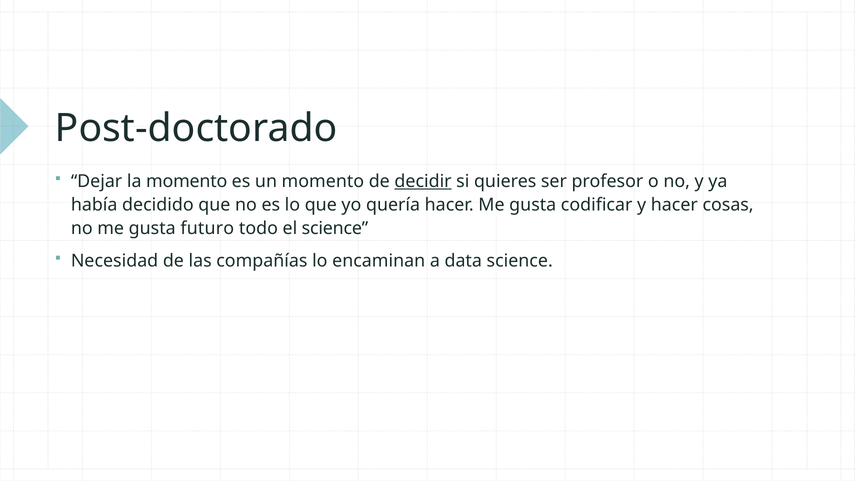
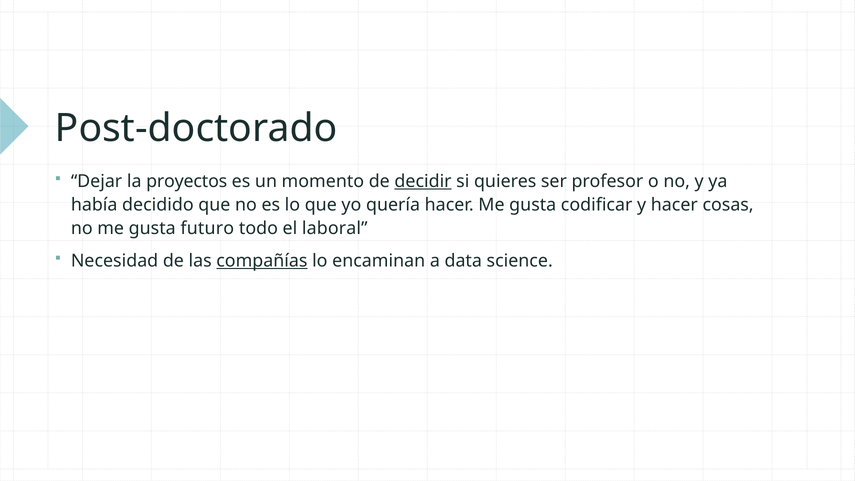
la momento: momento -> proyectos
el science: science -> laboral
compañías underline: none -> present
